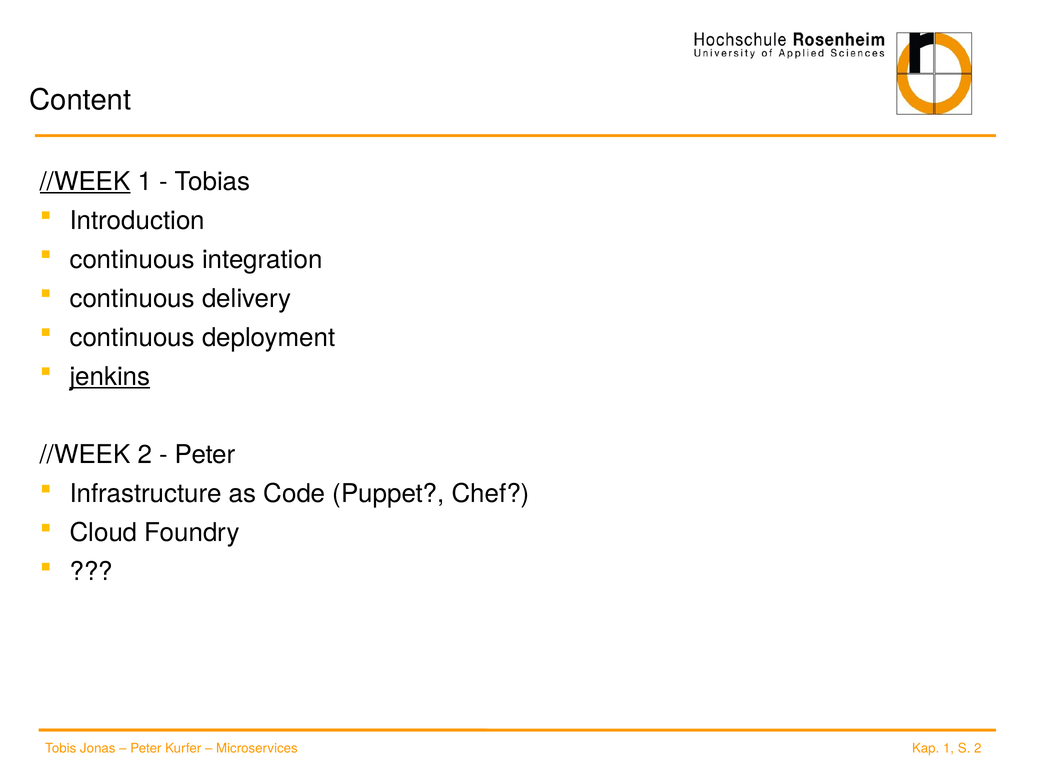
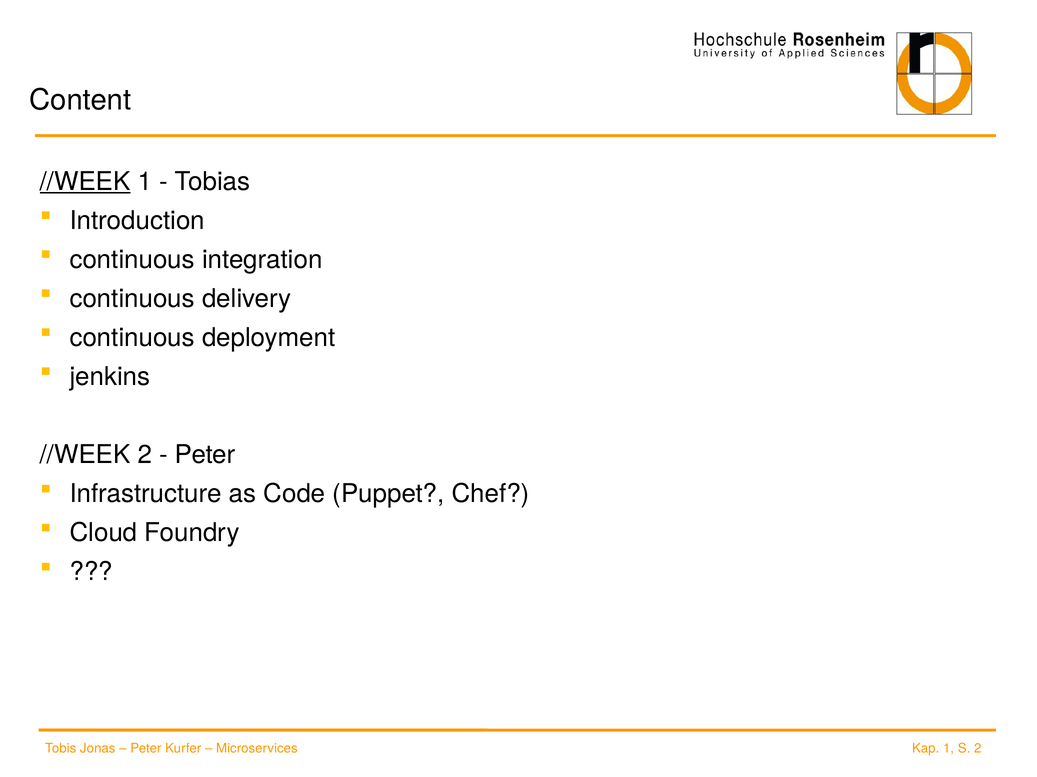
jenkins underline: present -> none
